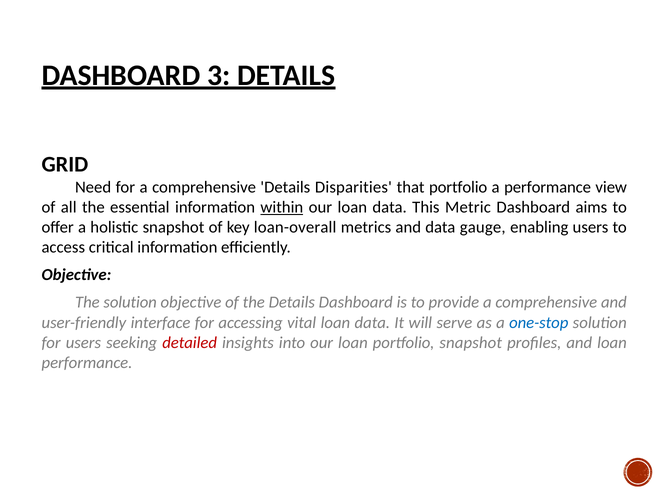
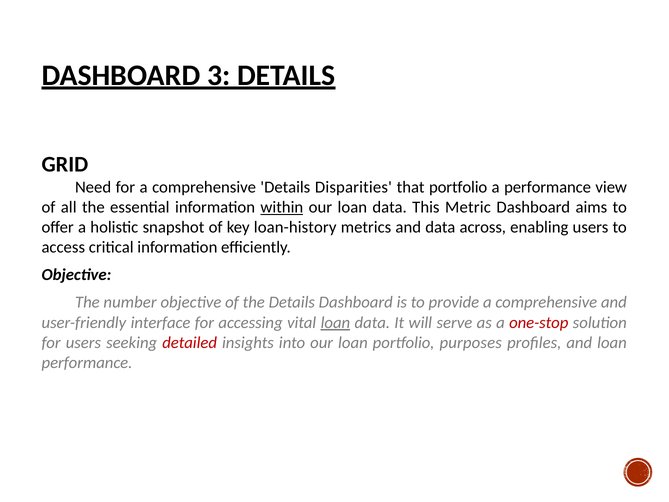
loan-overall: loan-overall -> loan-history
gauge: gauge -> across
The solution: solution -> number
loan at (335, 322) underline: none -> present
one-stop colour: blue -> red
portfolio snapshot: snapshot -> purposes
